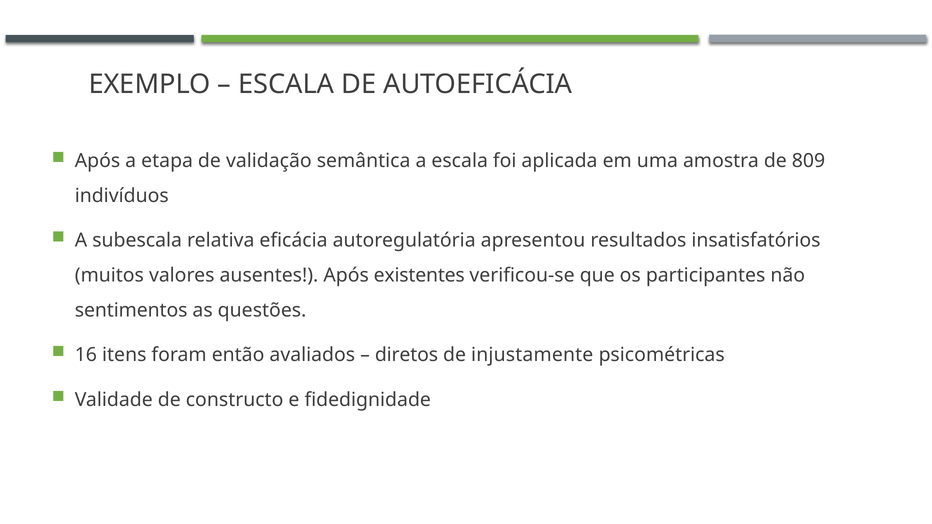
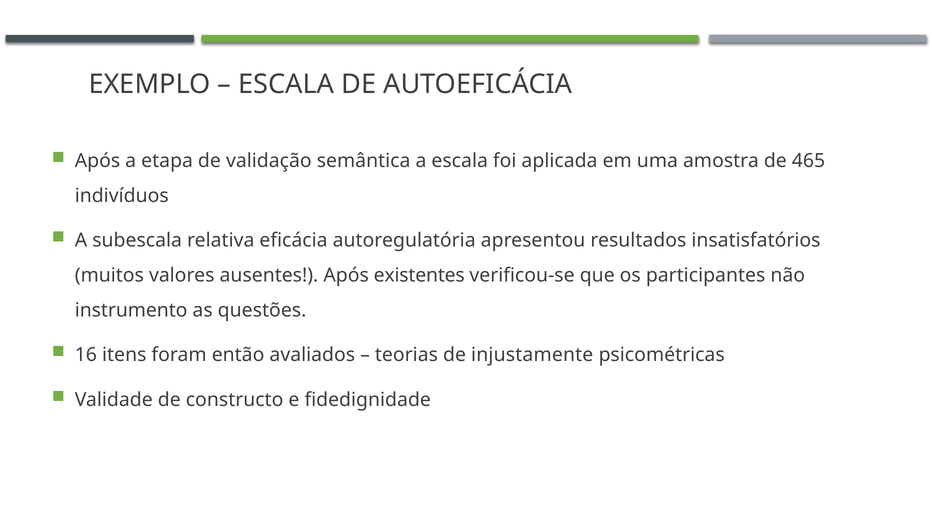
809: 809 -> 465
sentimentos: sentimentos -> instrumento
diretos: diretos -> teorias
